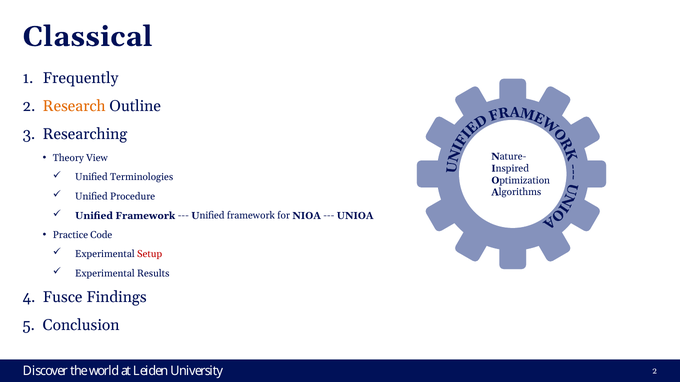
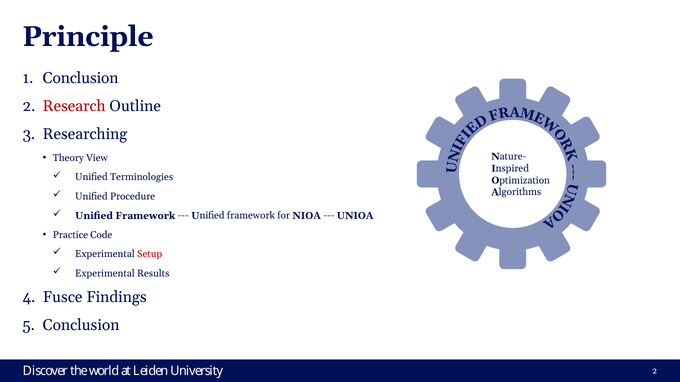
Classical: Classical -> Principle
Frequently at (81, 78): Frequently -> Conclusion
Research colour: orange -> red
